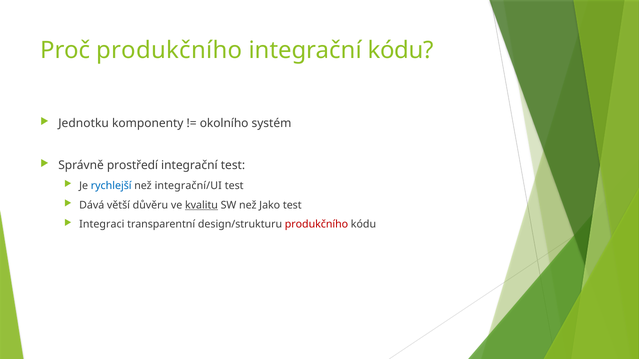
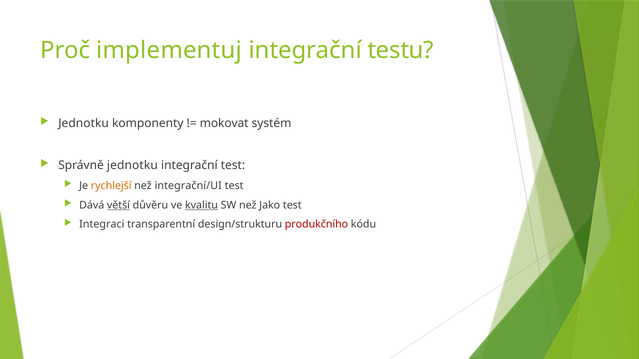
Proč produkčního: produkčního -> implementuj
integrační kódu: kódu -> testu
okolního: okolního -> mokovat
Správně prostředí: prostředí -> jednotku
rychlejší colour: blue -> orange
větší underline: none -> present
